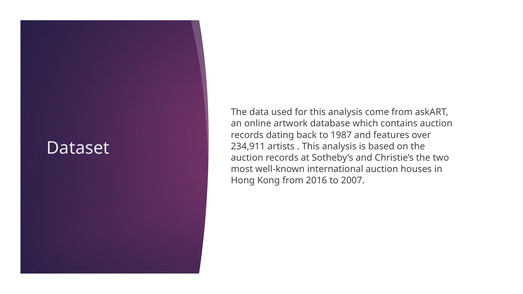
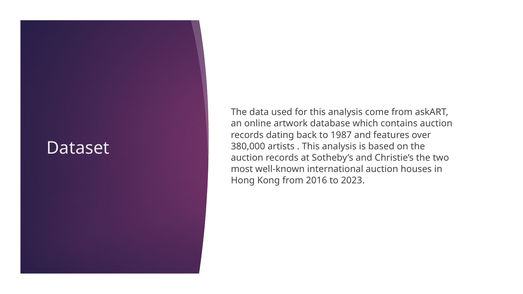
234,911: 234,911 -> 380,000
2007: 2007 -> 2023
